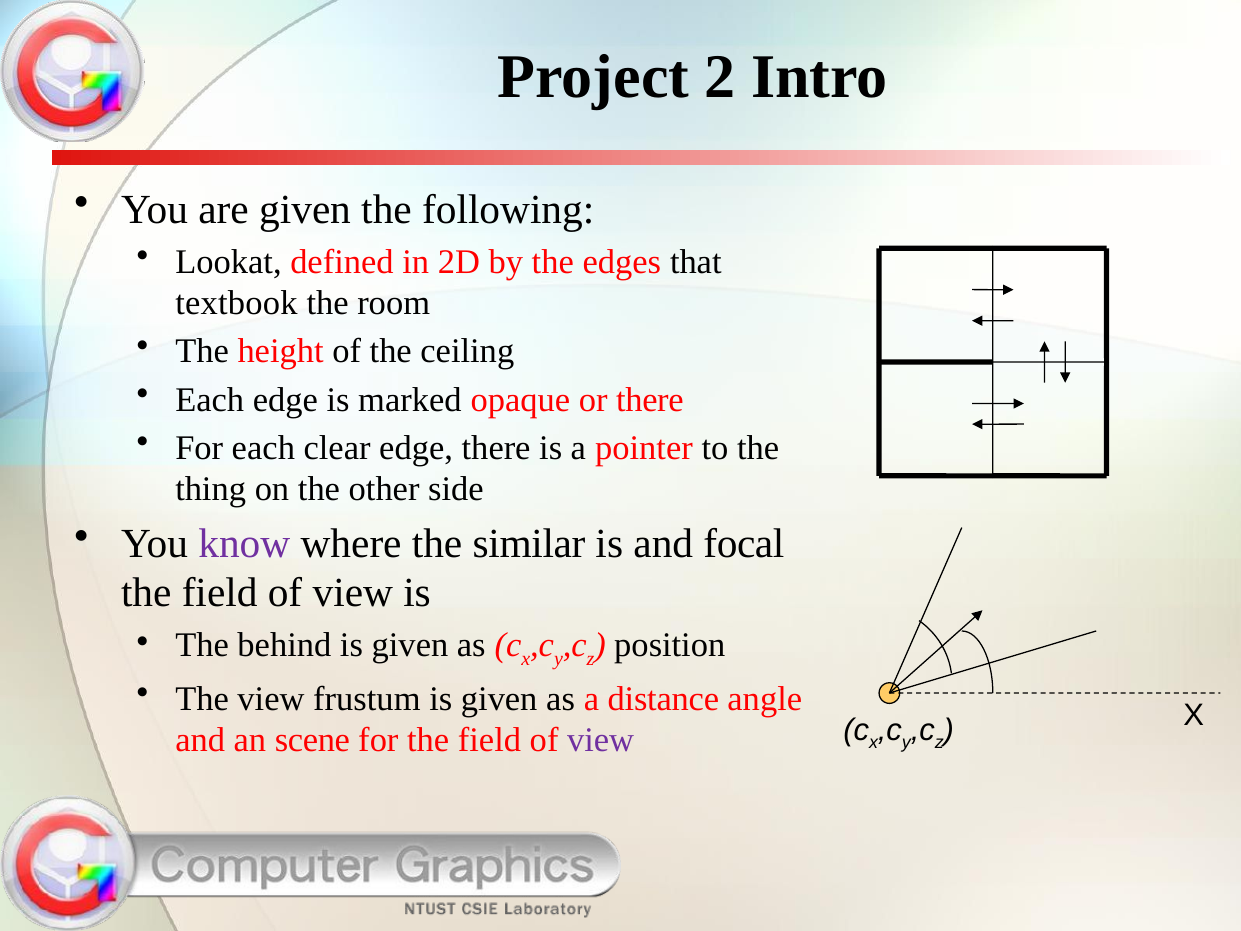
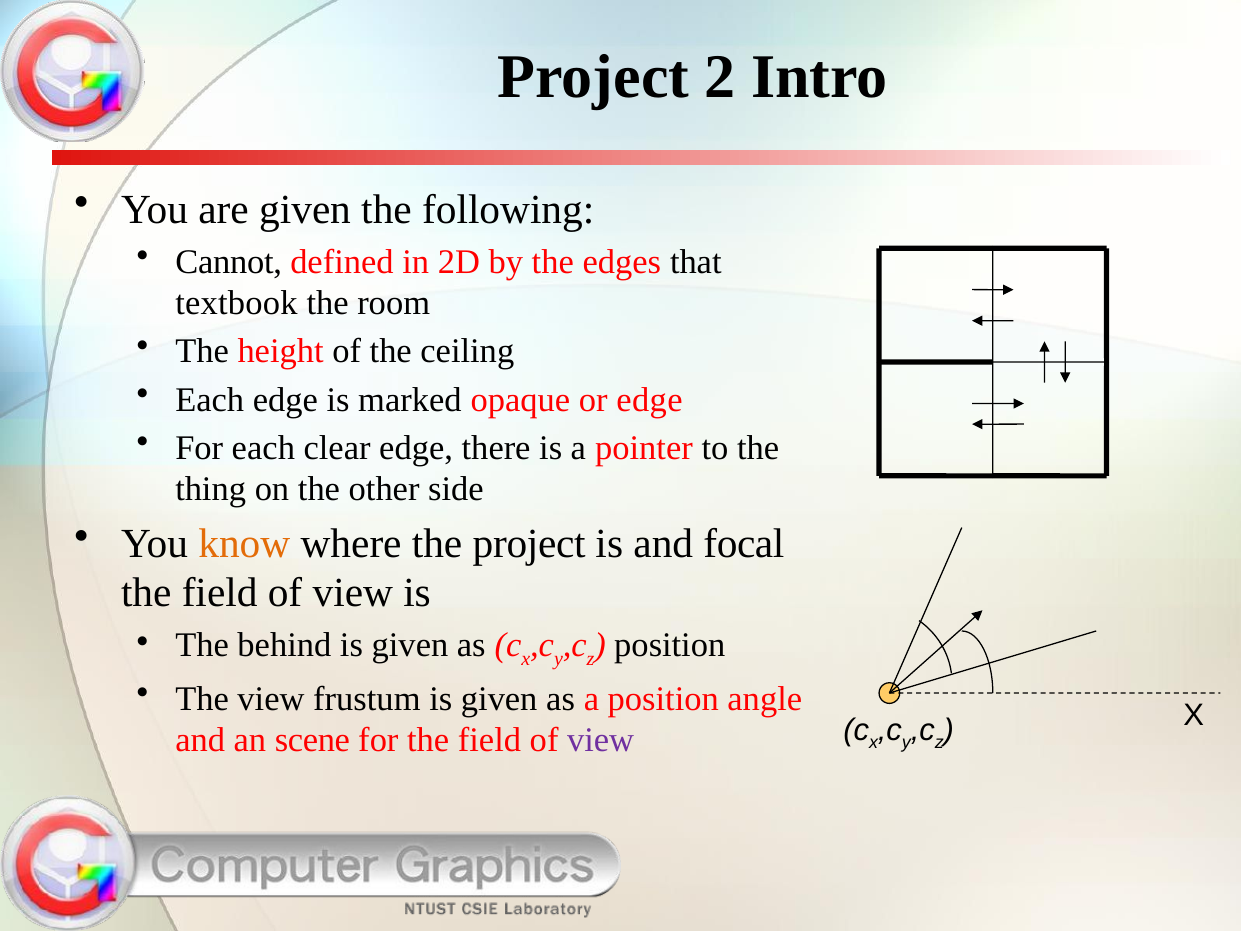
Lookat: Lookat -> Cannot
or there: there -> edge
know colour: purple -> orange
the similar: similar -> project
a distance: distance -> position
